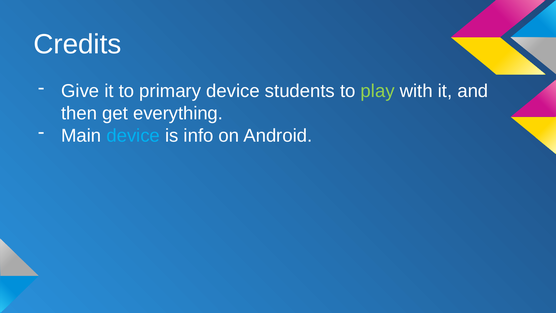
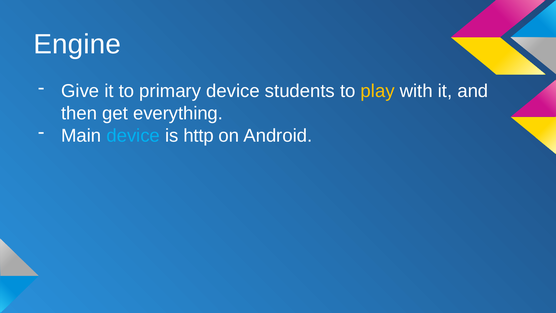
Credits: Credits -> Engine
play colour: light green -> yellow
info: info -> http
